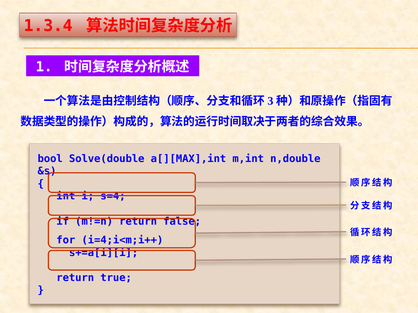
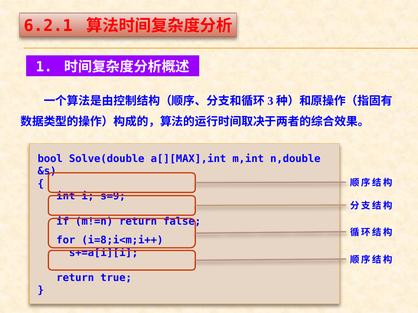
1.3.4: 1.3.4 -> 6.2.1
s=4: s=4 -> s=9
i=4;i<m;i++: i=4;i<m;i++ -> i=8;i<m;i++
